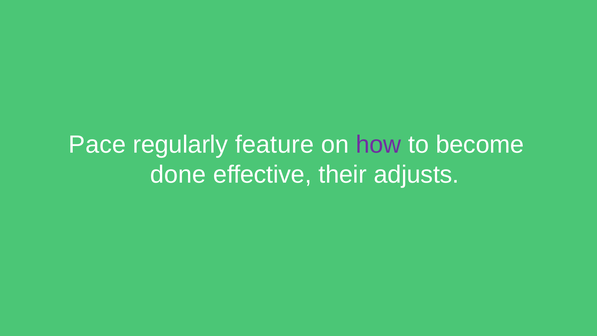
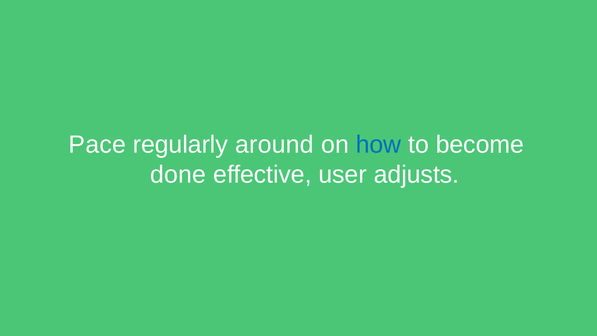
feature: feature -> around
how colour: purple -> blue
their: their -> user
